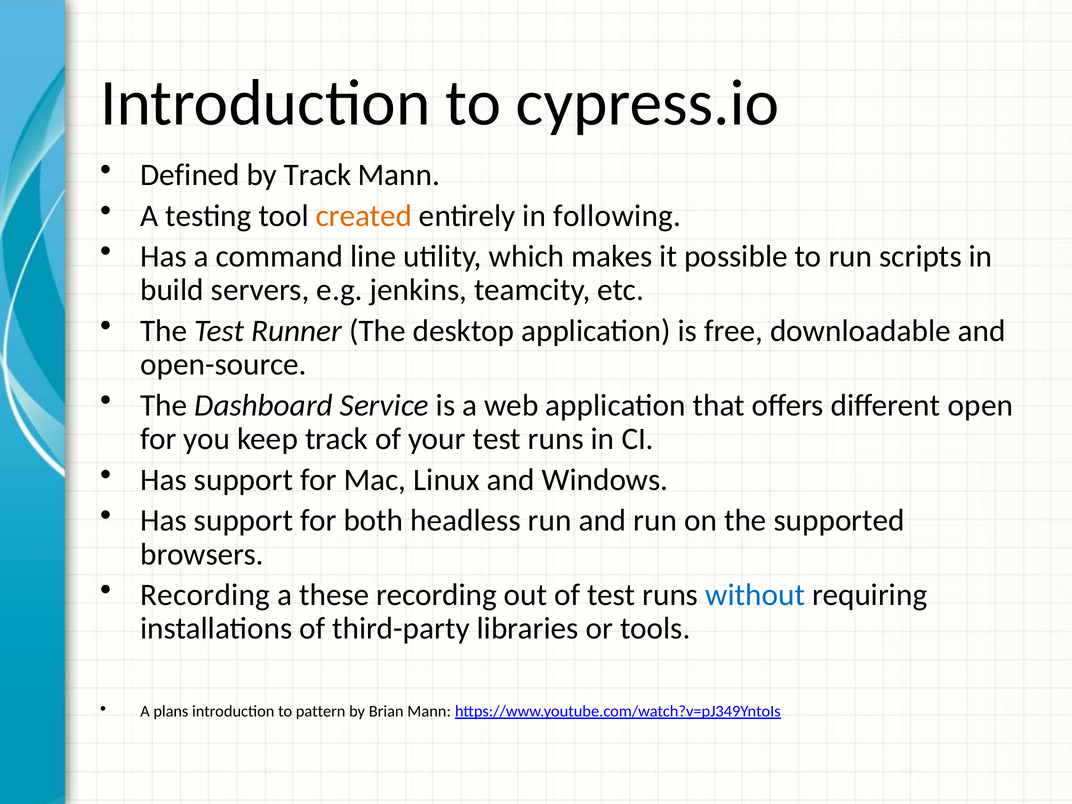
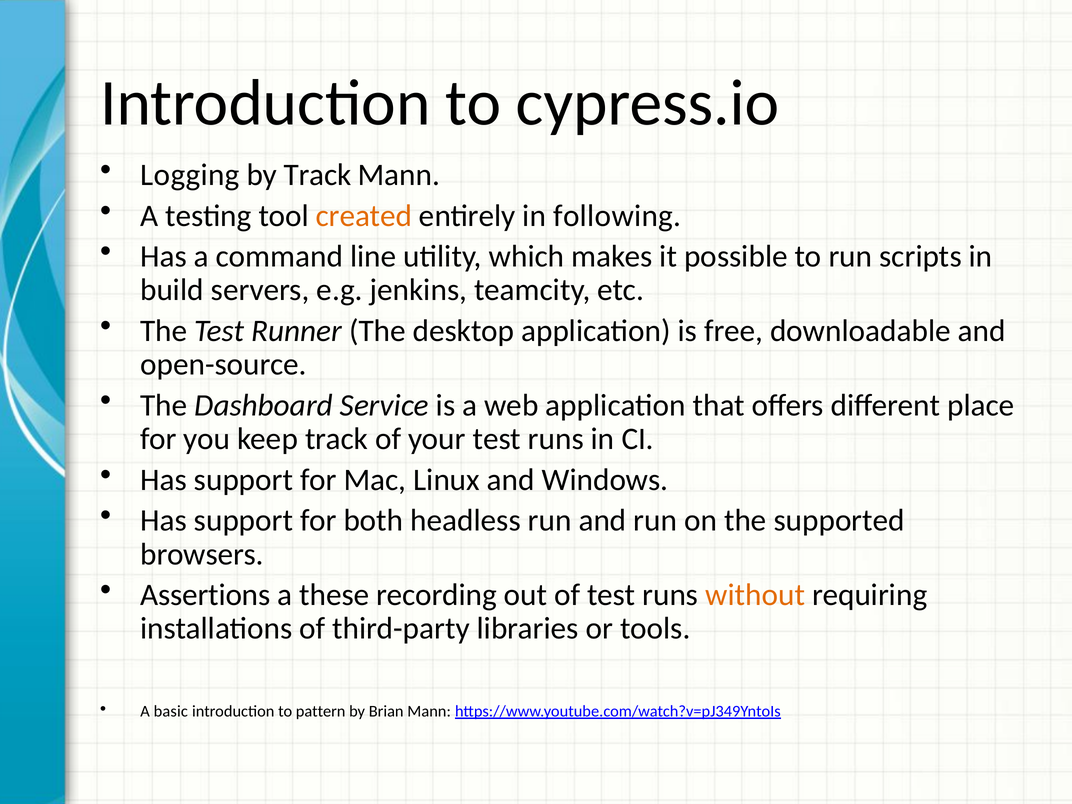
Defined: Defined -> Logging
open: open -> place
Recording at (205, 595): Recording -> Assertions
without colour: blue -> orange
plans: plans -> basic
